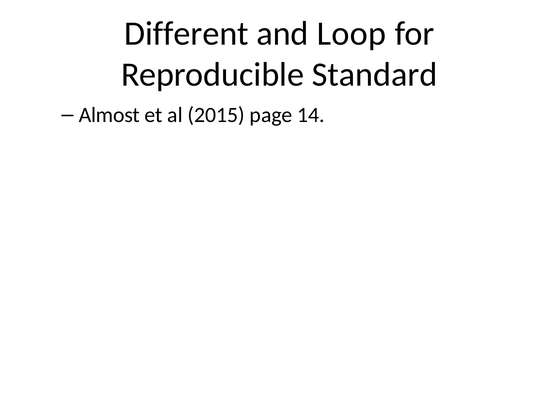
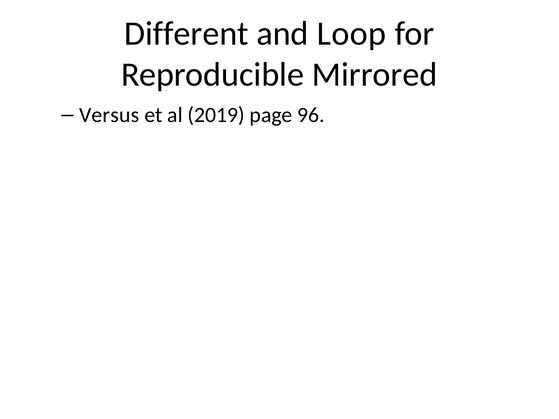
Standard: Standard -> Mirrored
Almost: Almost -> Versus
2015: 2015 -> 2019
14: 14 -> 96
